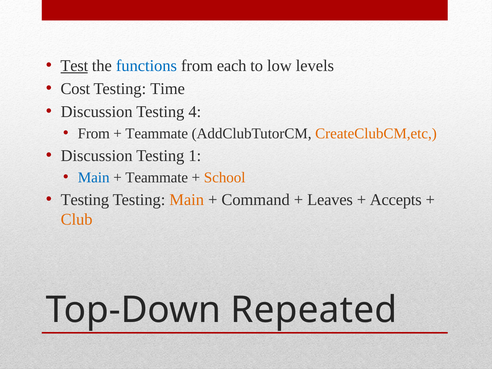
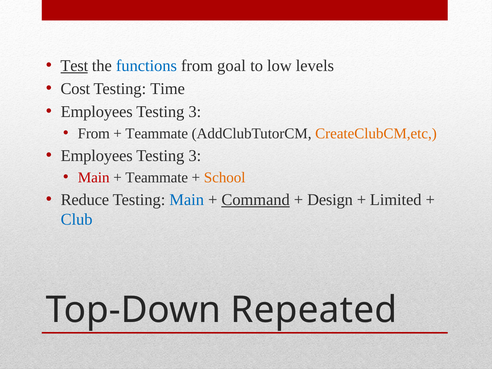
each: each -> goal
Discussion at (97, 112): Discussion -> Employees
4 at (195, 112): 4 -> 3
Discussion at (97, 156): Discussion -> Employees
1 at (195, 156): 1 -> 3
Main at (94, 177) colour: blue -> red
Testing at (85, 200): Testing -> Reduce
Main at (187, 200) colour: orange -> blue
Command underline: none -> present
Leaves: Leaves -> Design
Accepts: Accepts -> Limited
Club colour: orange -> blue
